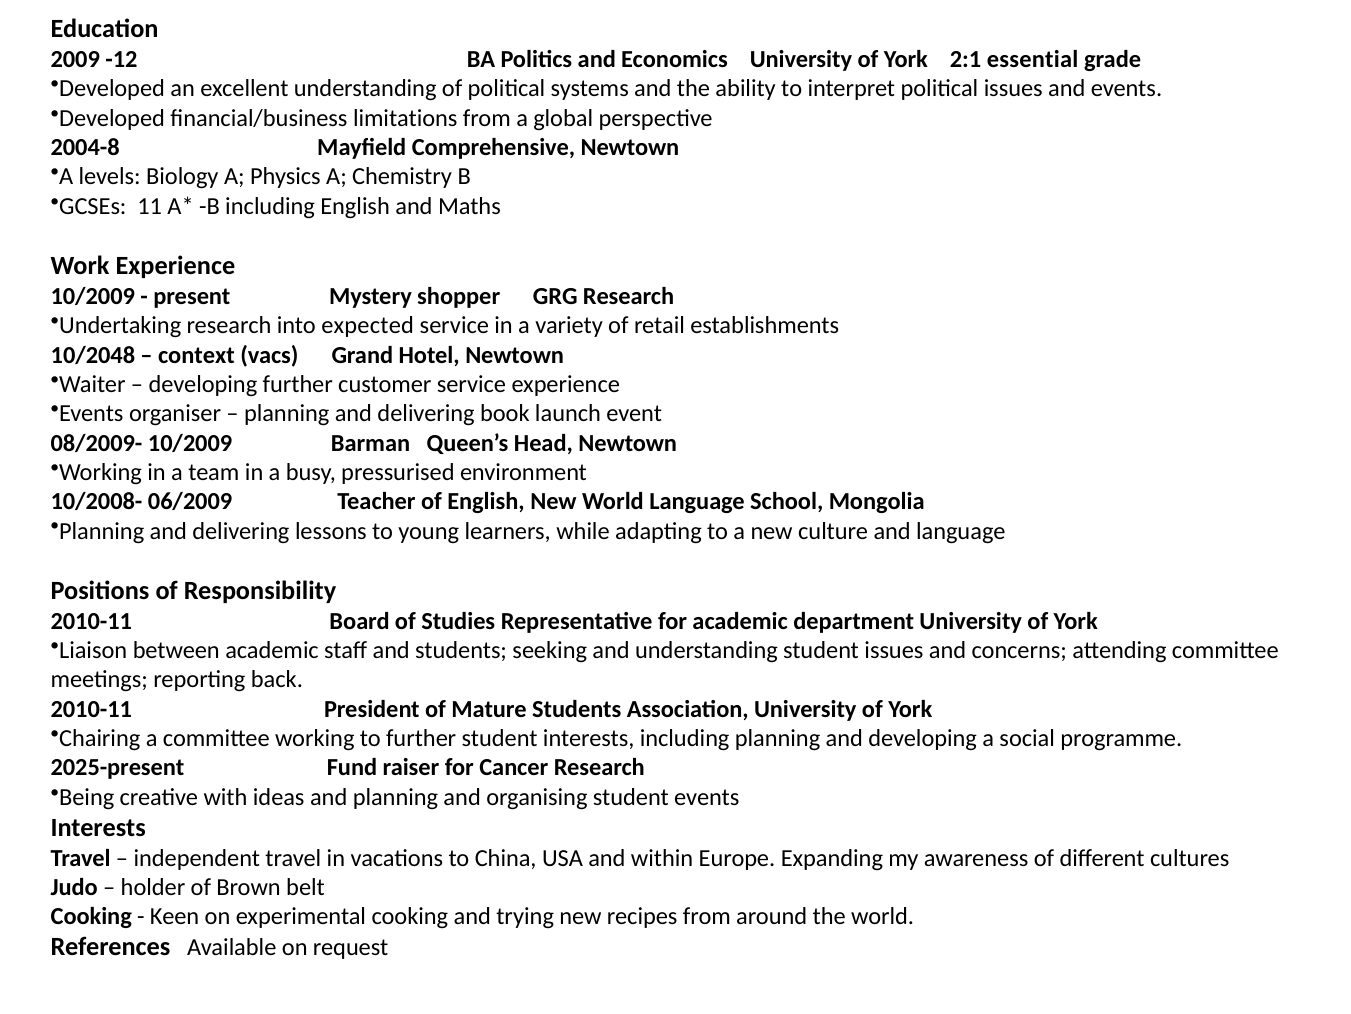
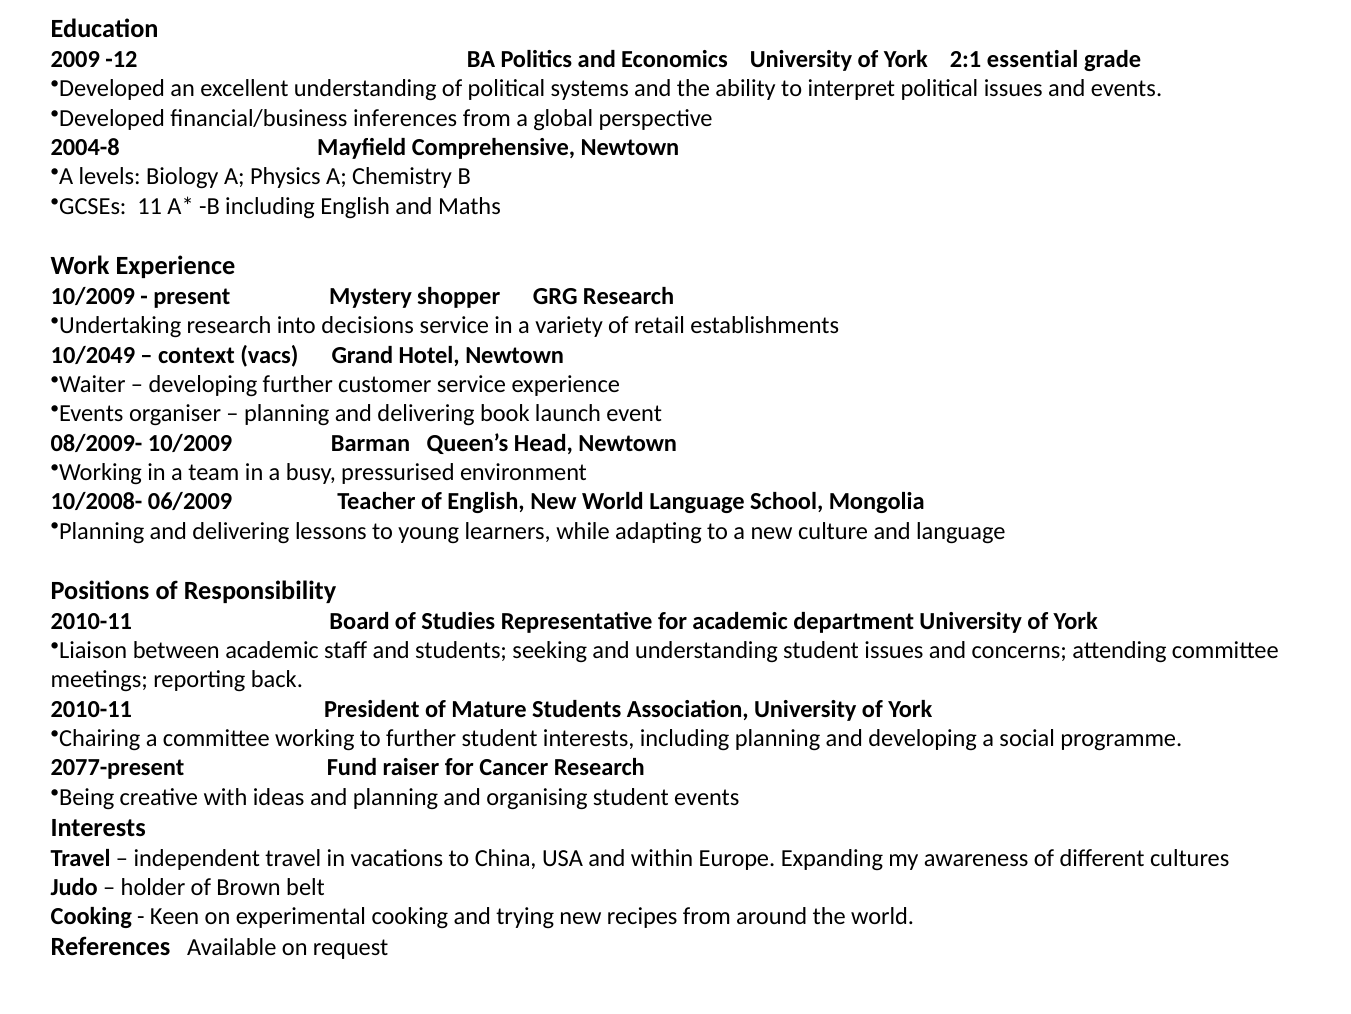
limitations: limitations -> inferences
expected: expected -> decisions
10/2048: 10/2048 -> 10/2049
2025-present: 2025-present -> 2077-present
